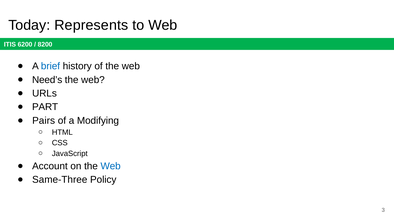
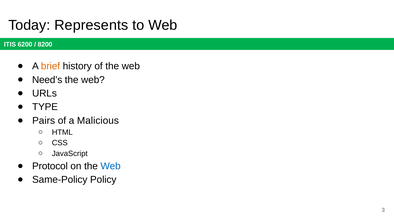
brief colour: blue -> orange
PART: PART -> TYPE
Modifying: Modifying -> Malicious
Account: Account -> Protocol
Same-Three: Same-Three -> Same-Policy
